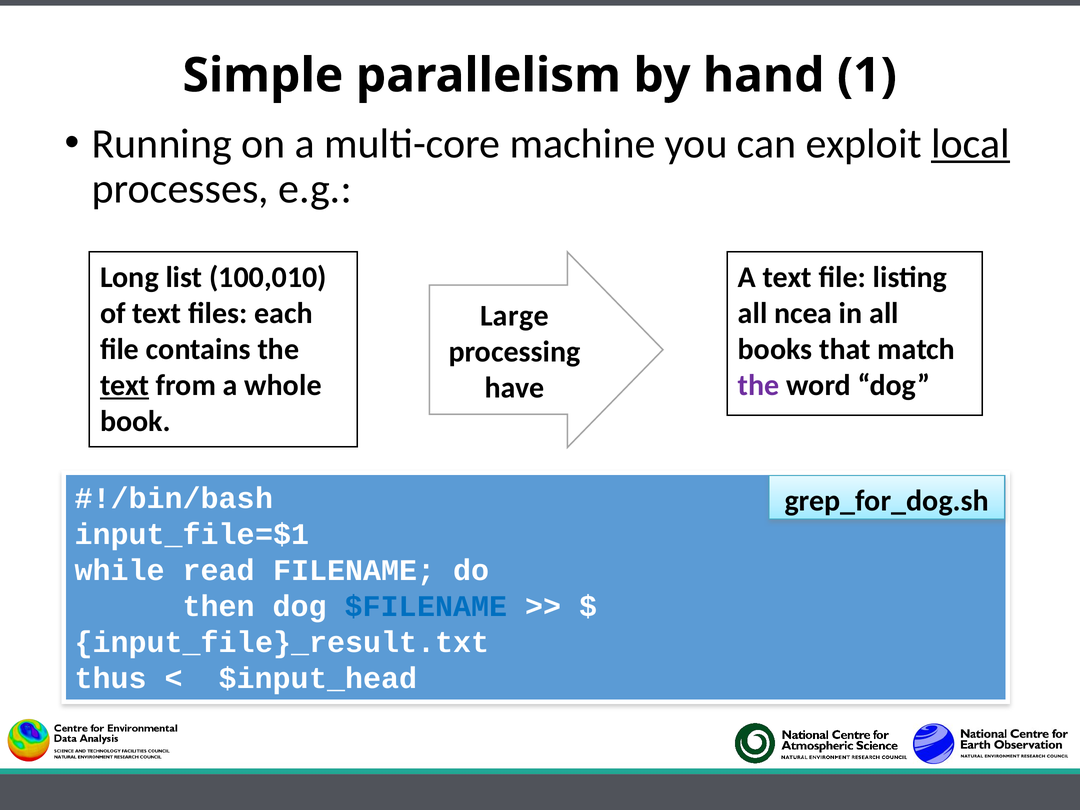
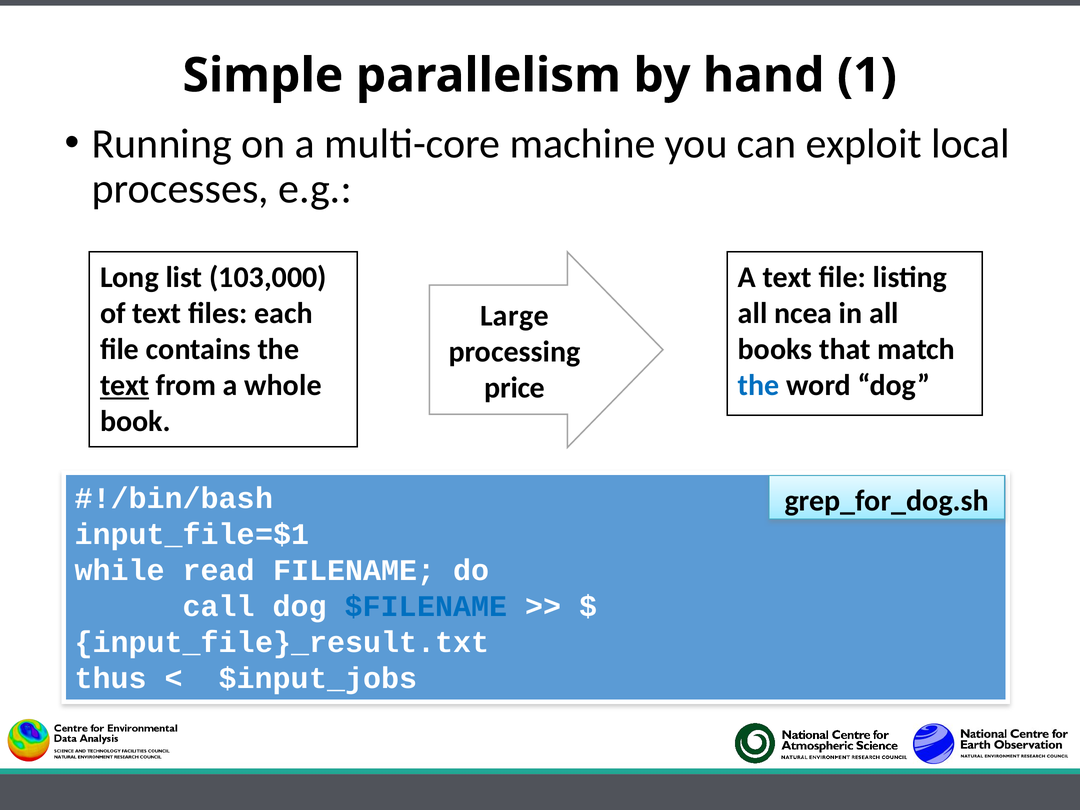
local underline: present -> none
100,010: 100,010 -> 103,000
the at (759, 385) colour: purple -> blue
have: have -> price
then: then -> call
$input_head: $input_head -> $input_jobs
